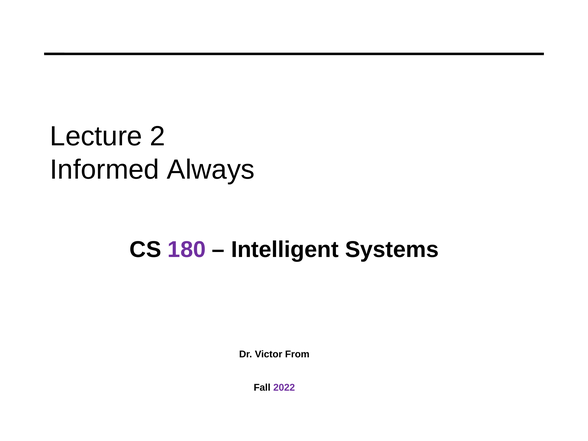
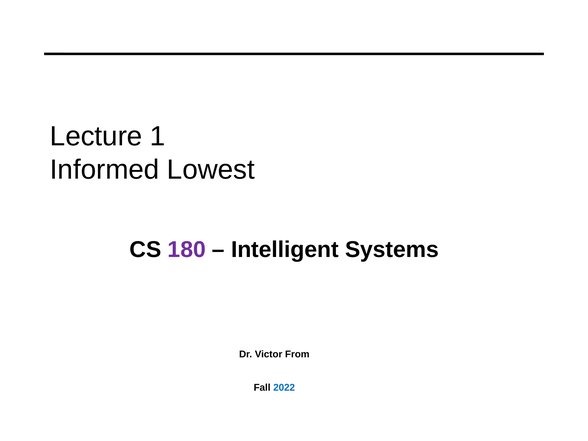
2: 2 -> 1
Always: Always -> Lowest
2022 colour: purple -> blue
